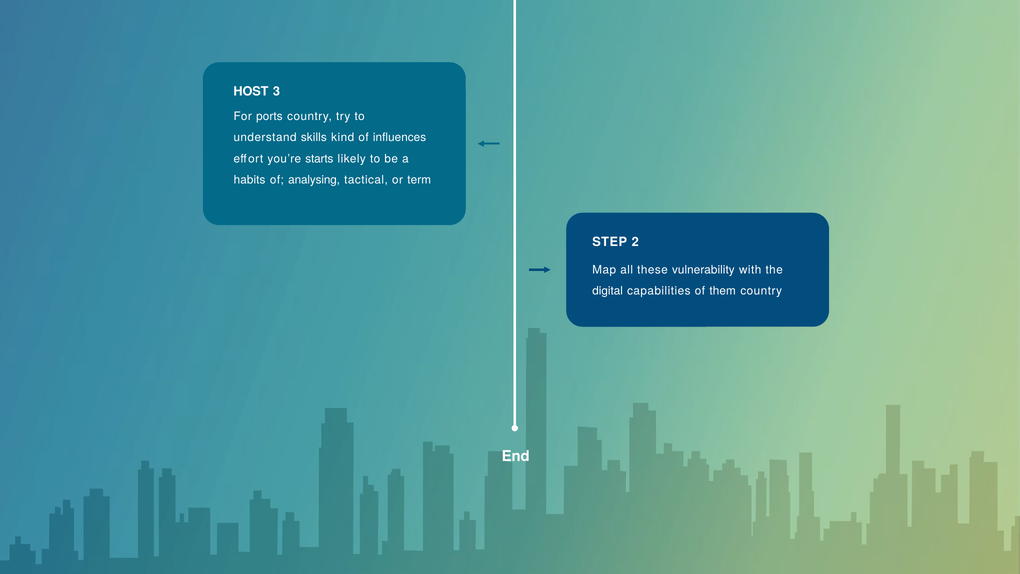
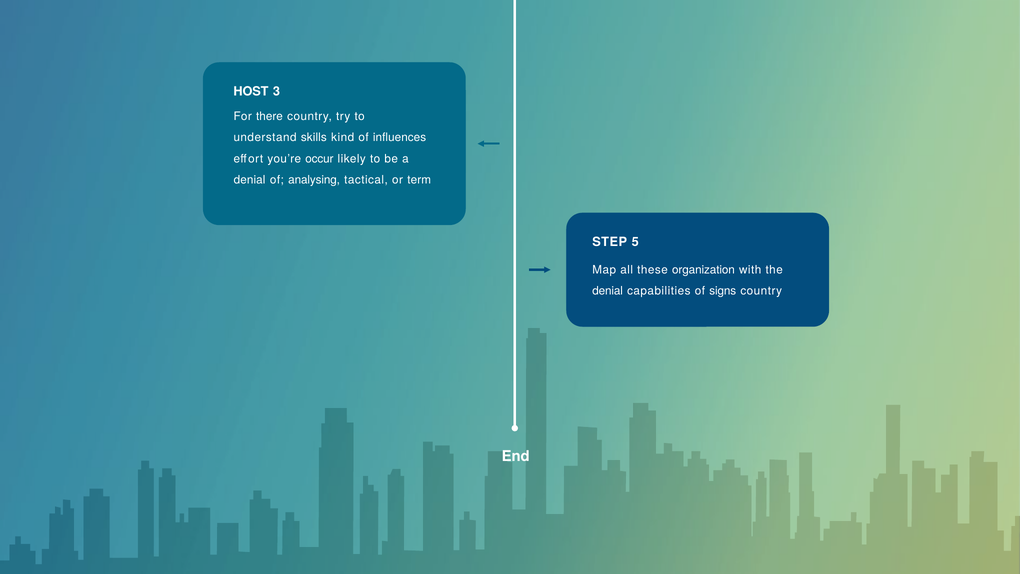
ports: ports -> there
starts: starts -> occur
habits at (250, 180): habits -> denial
2: 2 -> 5
vulnerability: vulnerability -> organization
digital at (608, 291): digital -> denial
them: them -> signs
